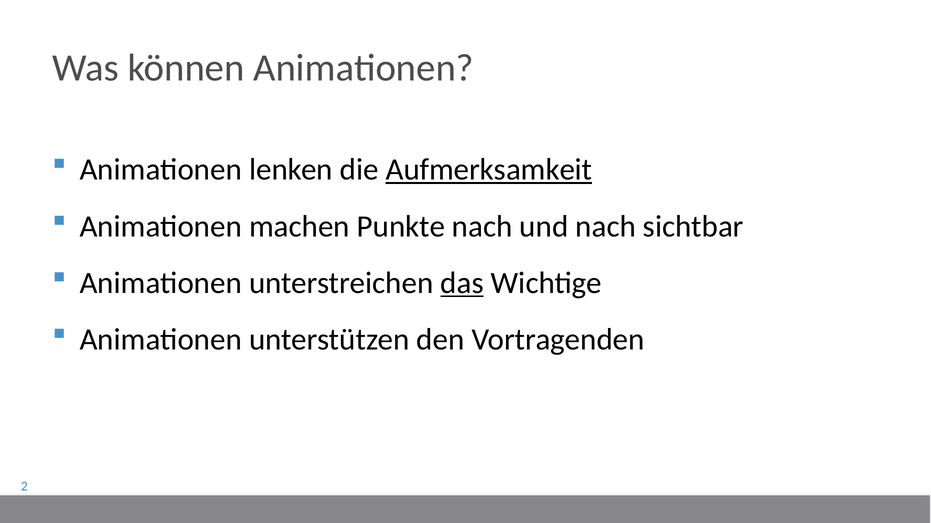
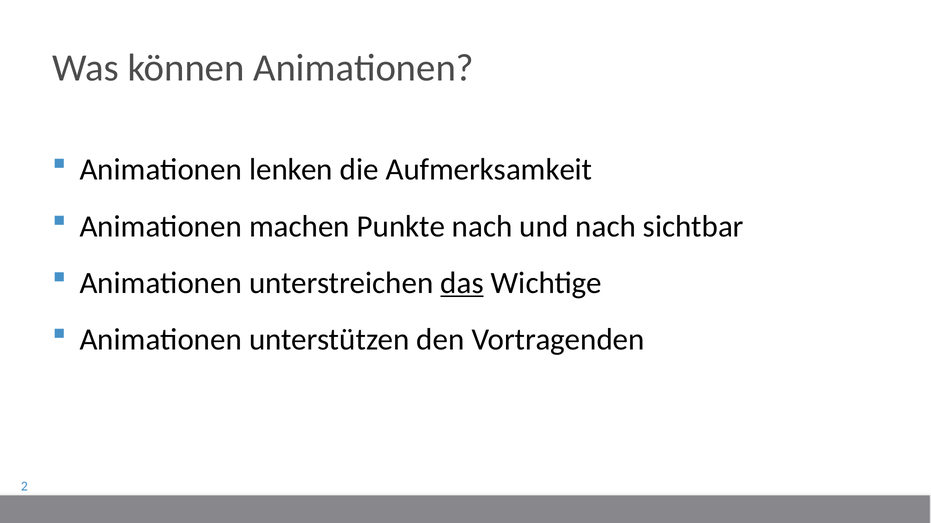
Aufmerksamkeit underline: present -> none
